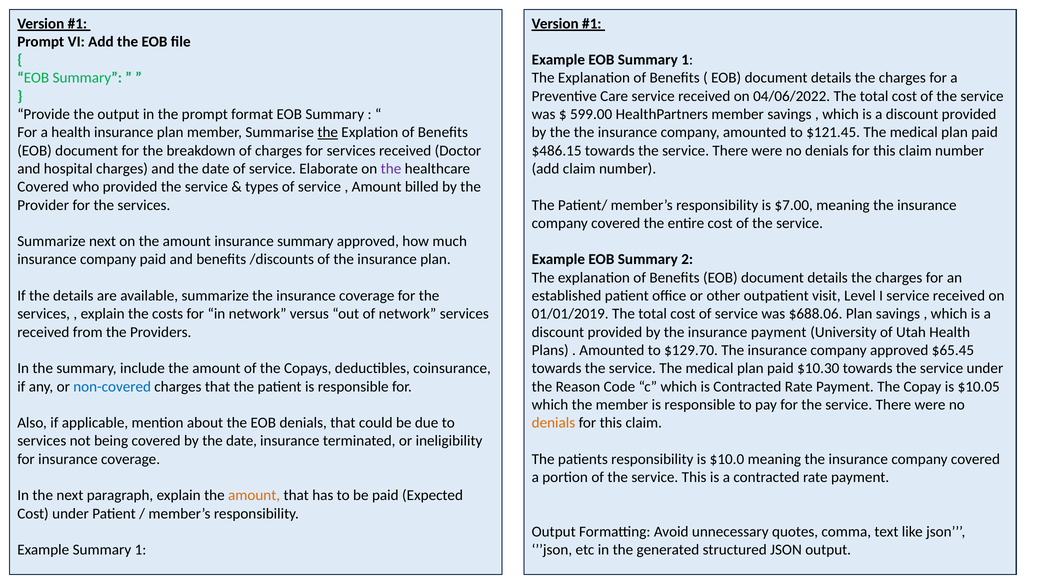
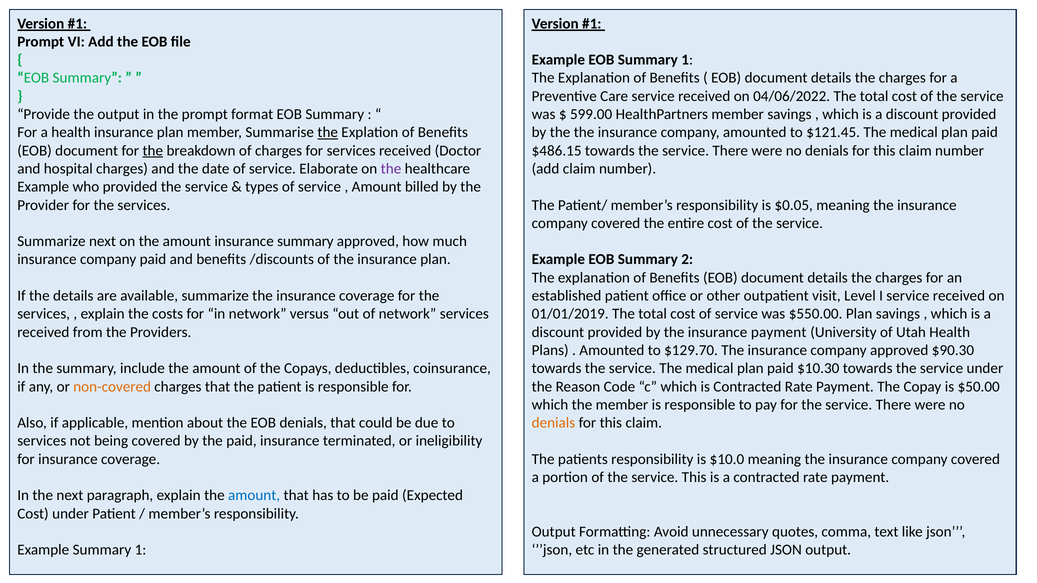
the at (153, 151) underline: none -> present
Covered at (43, 187): Covered -> Example
$7.00: $7.00 -> $0.05
$688.06: $688.06 -> $550.00
$65.45: $65.45 -> $90.30
non-covered colour: blue -> orange
$10.05: $10.05 -> $50.00
by the date: date -> paid
amount at (254, 496) colour: orange -> blue
